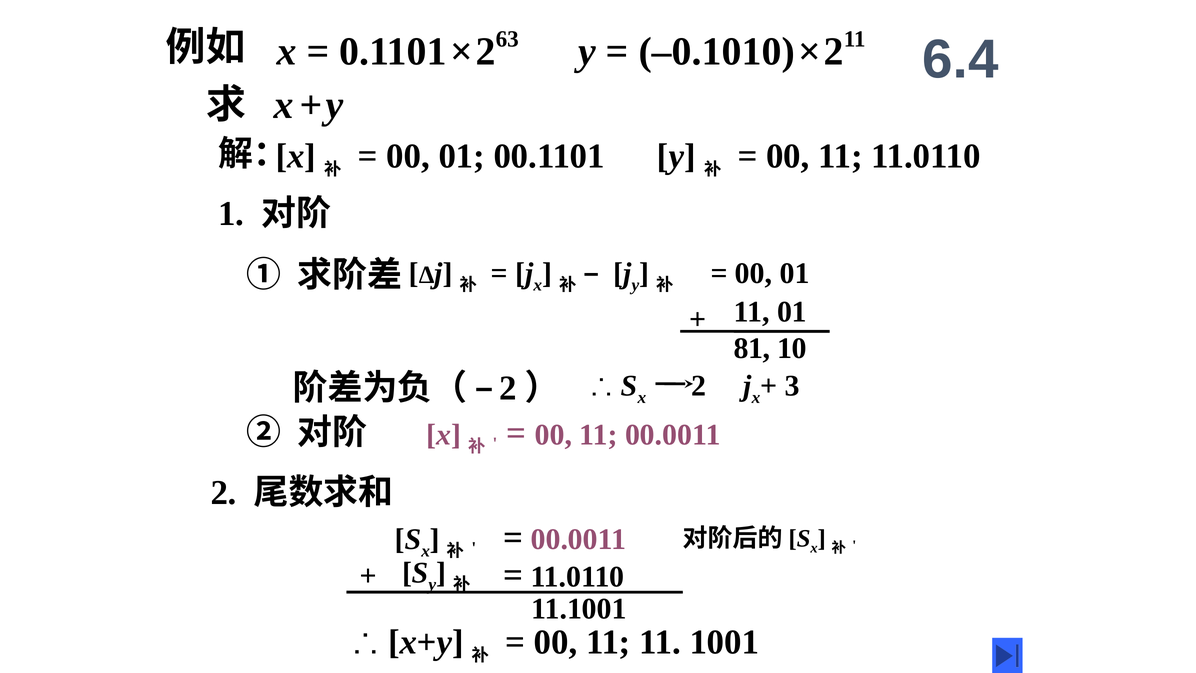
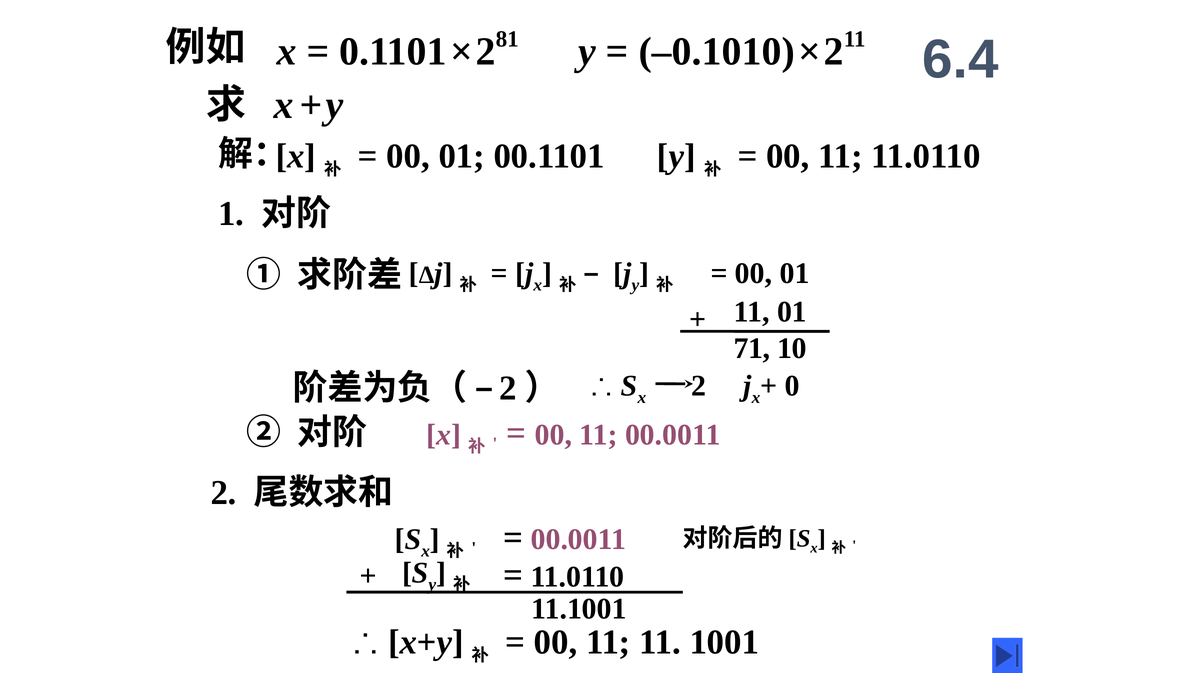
63: 63 -> 81
81: 81 -> 71
3: 3 -> 0
